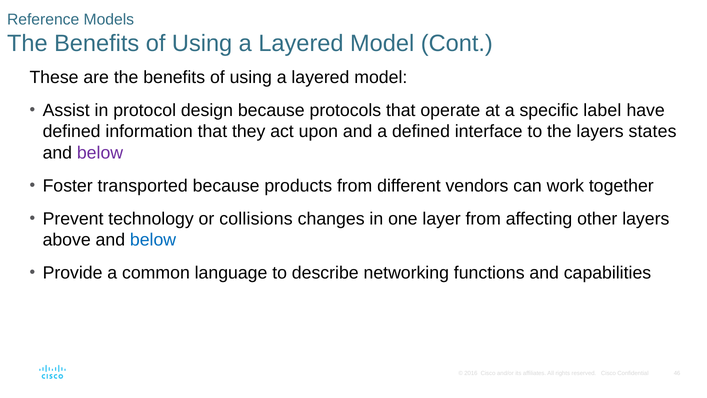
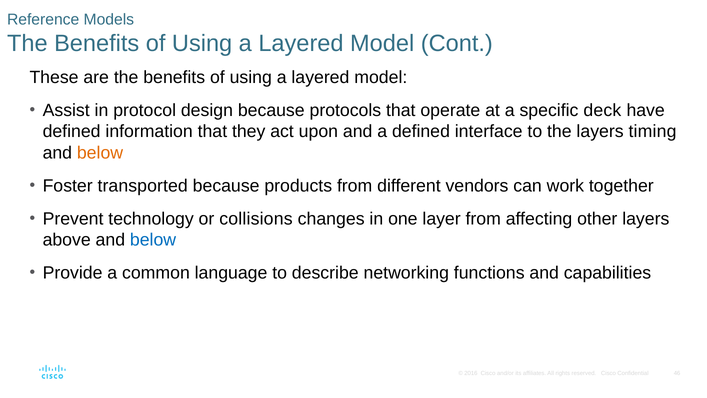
label: label -> deck
states: states -> timing
below at (100, 153) colour: purple -> orange
